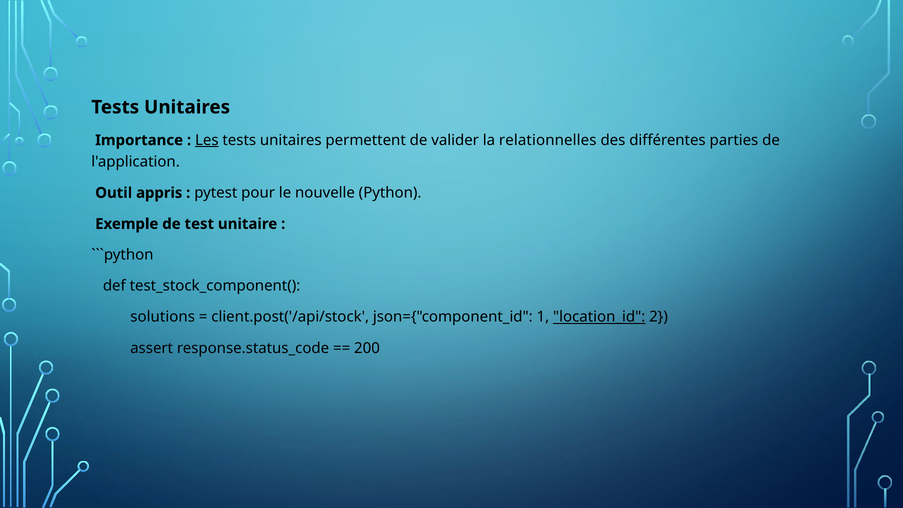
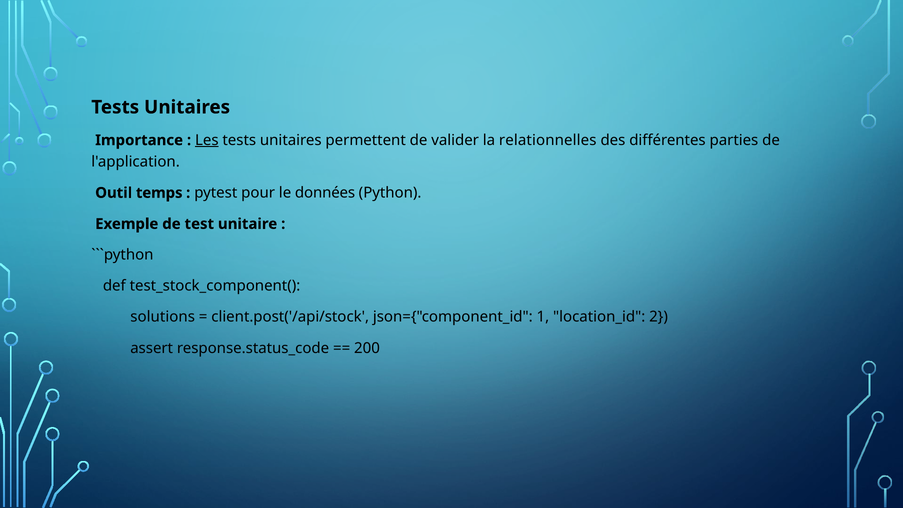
appris: appris -> temps
nouvelle: nouvelle -> données
location_id underline: present -> none
